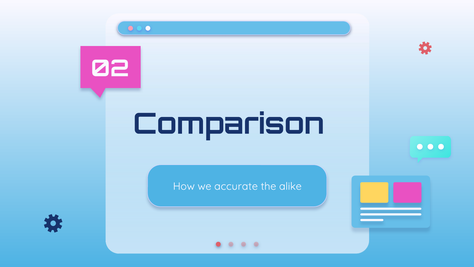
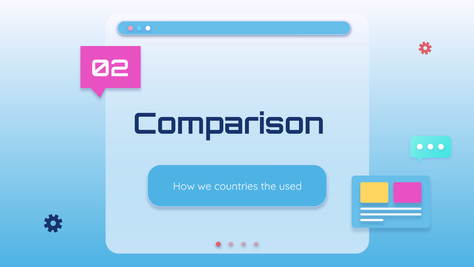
accurate: accurate -> countries
alike: alike -> used
